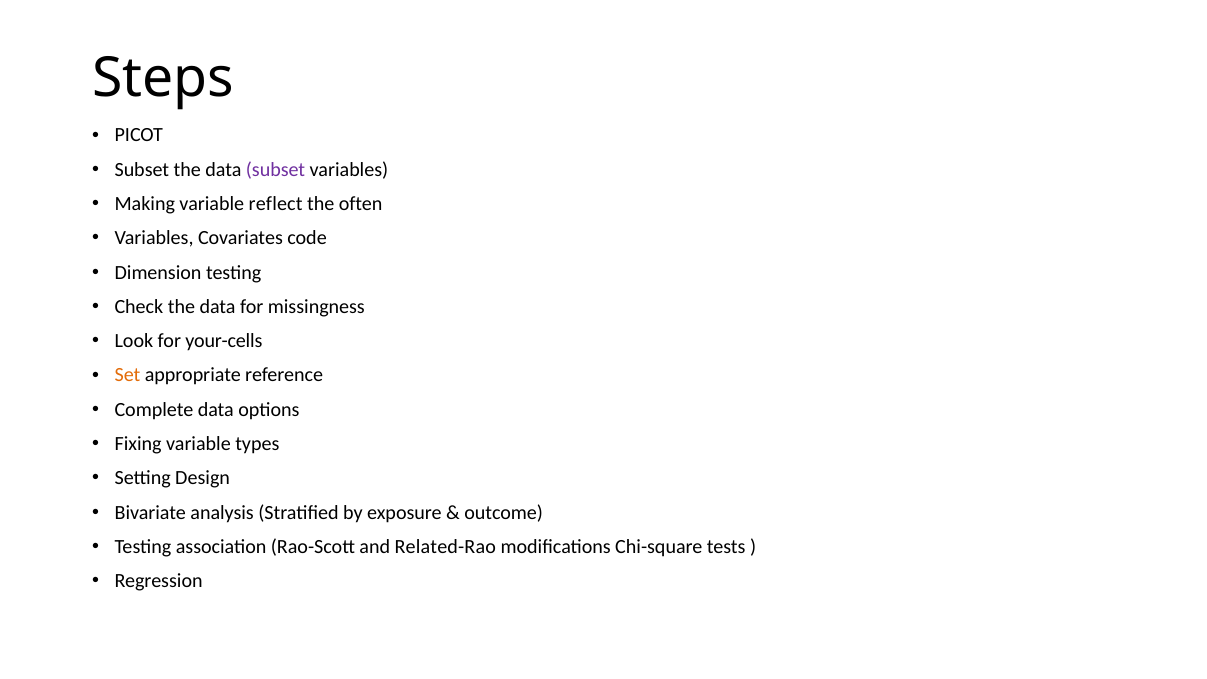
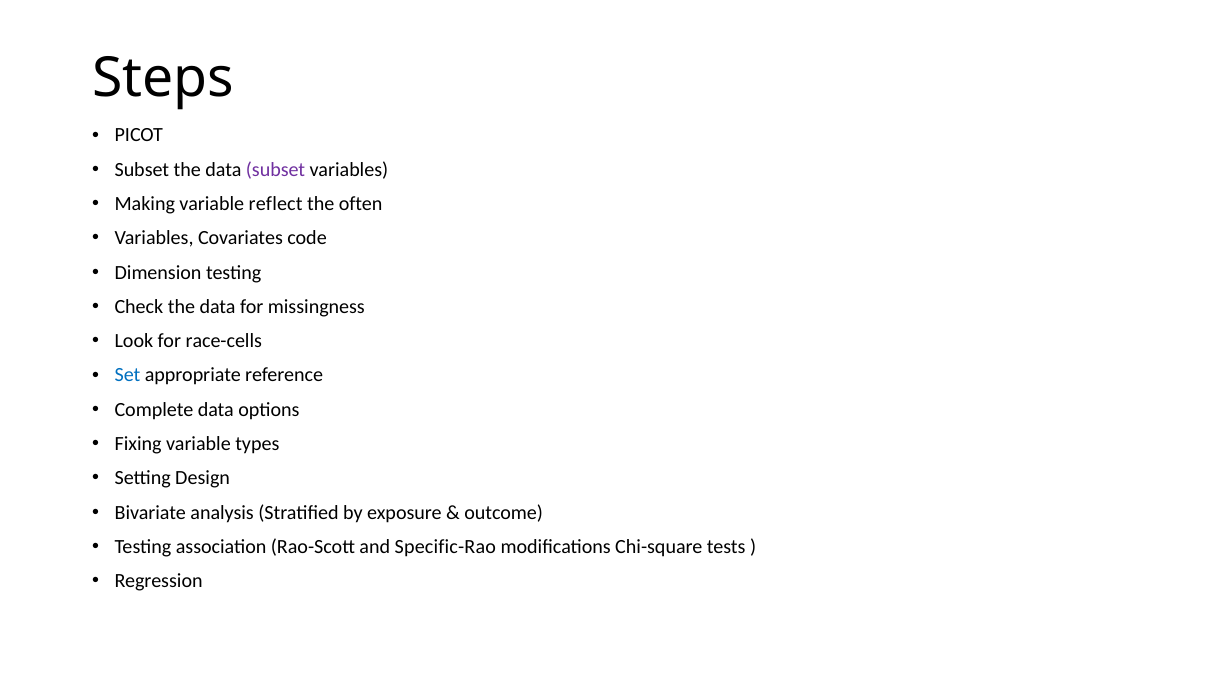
your-cells: your-cells -> race-cells
Set colour: orange -> blue
Related-Rao: Related-Rao -> Specific-Rao
